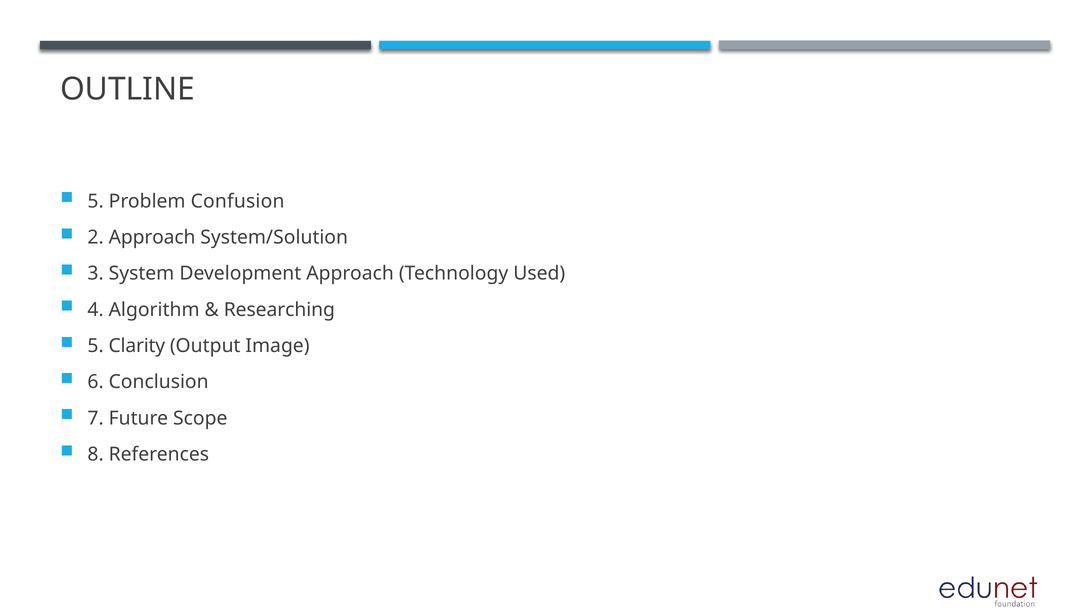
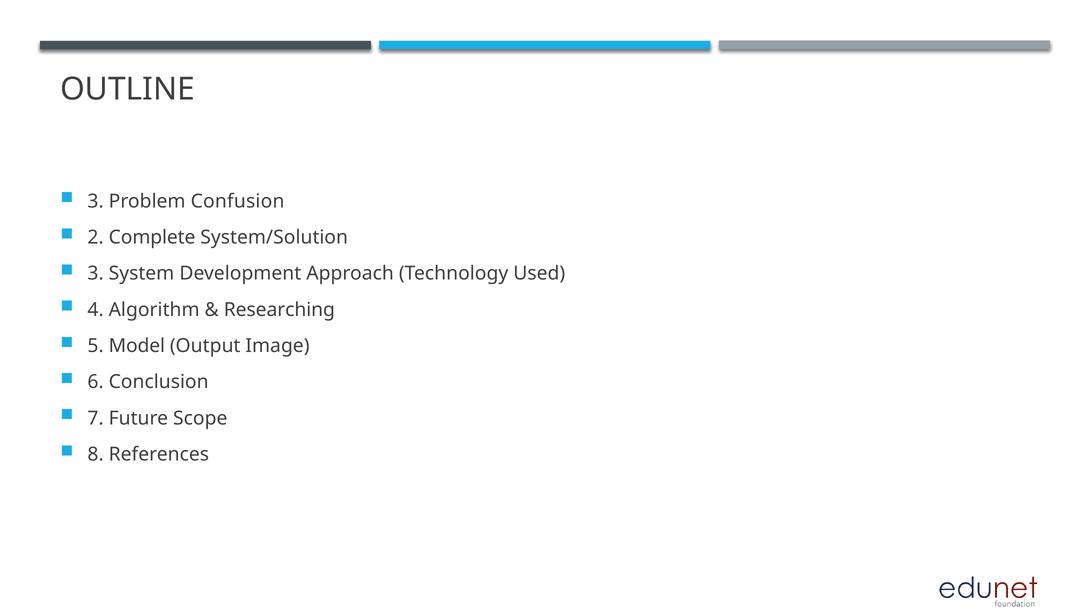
5 at (96, 201): 5 -> 3
2 Approach: Approach -> Complete
Clarity: Clarity -> Model
